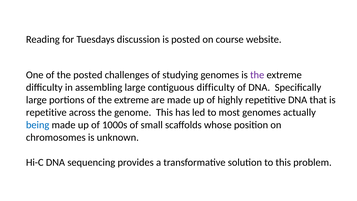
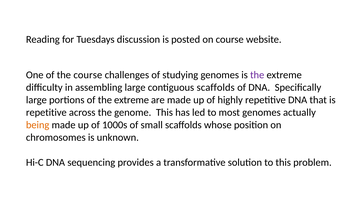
the posted: posted -> course
contiguous difficulty: difficulty -> scaffolds
being colour: blue -> orange
